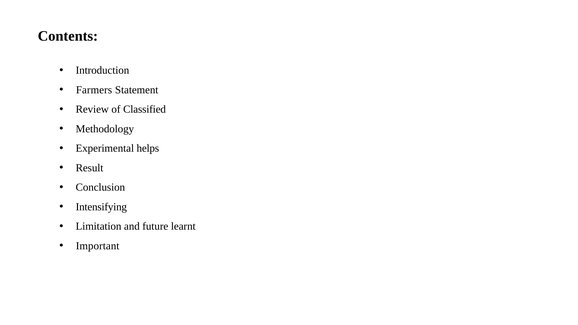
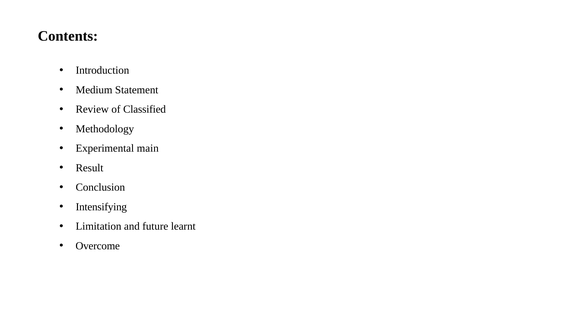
Farmers: Farmers -> Medium
helps: helps -> main
Important: Important -> Overcome
